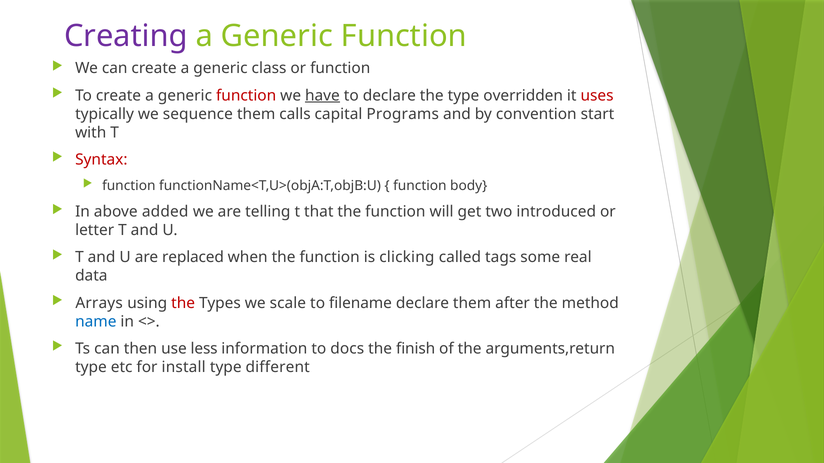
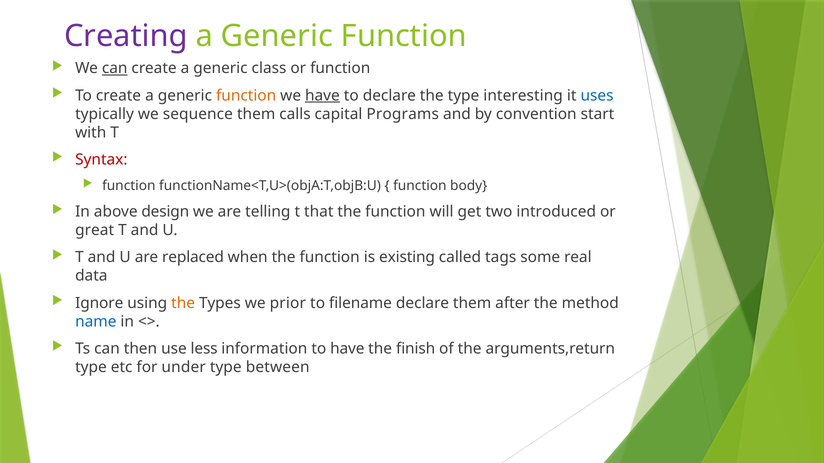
can at (115, 68) underline: none -> present
function at (246, 96) colour: red -> orange
overridden: overridden -> interesting
uses colour: red -> blue
added: added -> design
letter: letter -> great
clicking: clicking -> existing
Arrays: Arrays -> Ignore
the at (183, 303) colour: red -> orange
scale: scale -> prior
to docs: docs -> have
install: install -> under
different: different -> between
